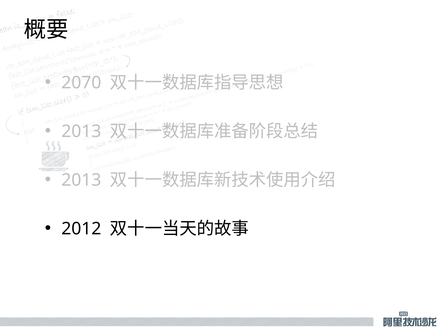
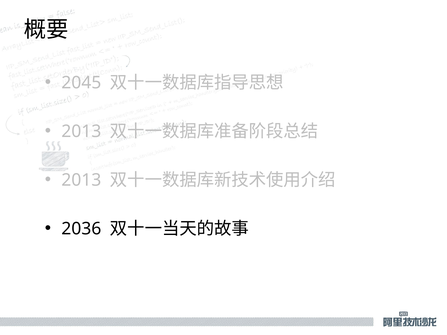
2070: 2070 -> 2045
2012: 2012 -> 2036
